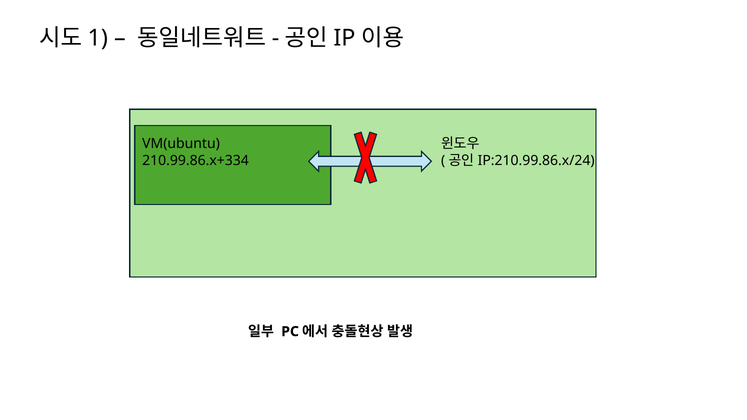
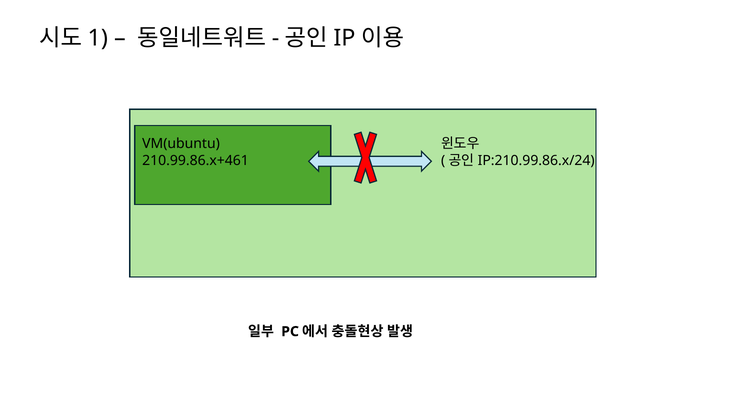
210.99.86.x+334: 210.99.86.x+334 -> 210.99.86.x+461
